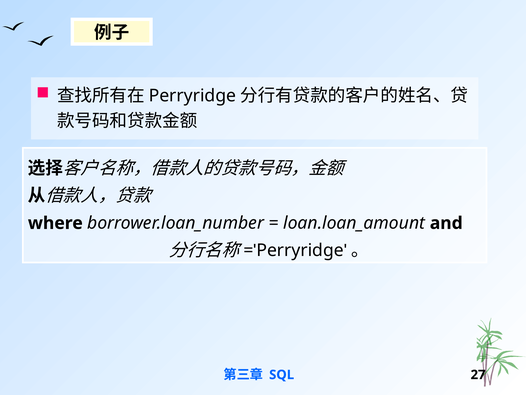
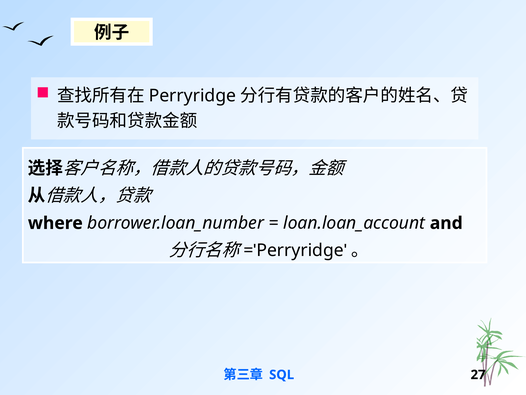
loan.loan_amount: loan.loan_amount -> loan.loan_account
